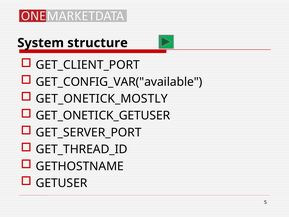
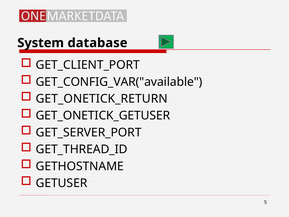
structure: structure -> database
GET_ONETICK_MOSTLY: GET_ONETICK_MOSTLY -> GET_ONETICK_RETURN
